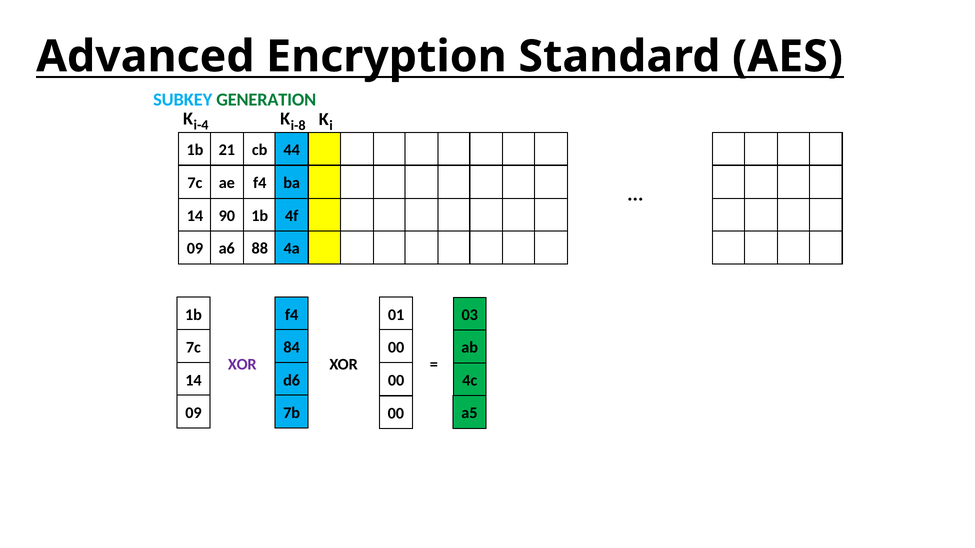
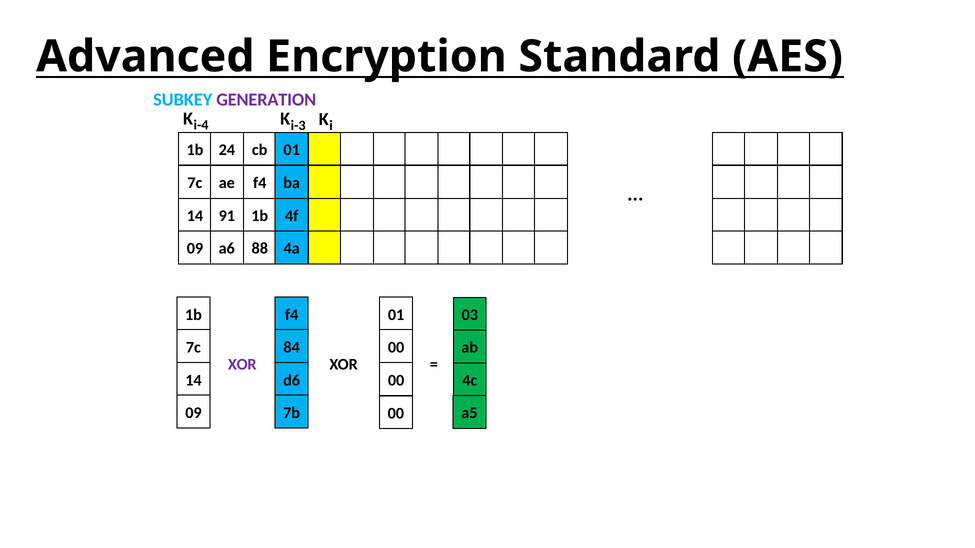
GENERATION colour: green -> purple
i-8: i-8 -> i-3
21: 21 -> 24
cb 44: 44 -> 01
90: 90 -> 91
